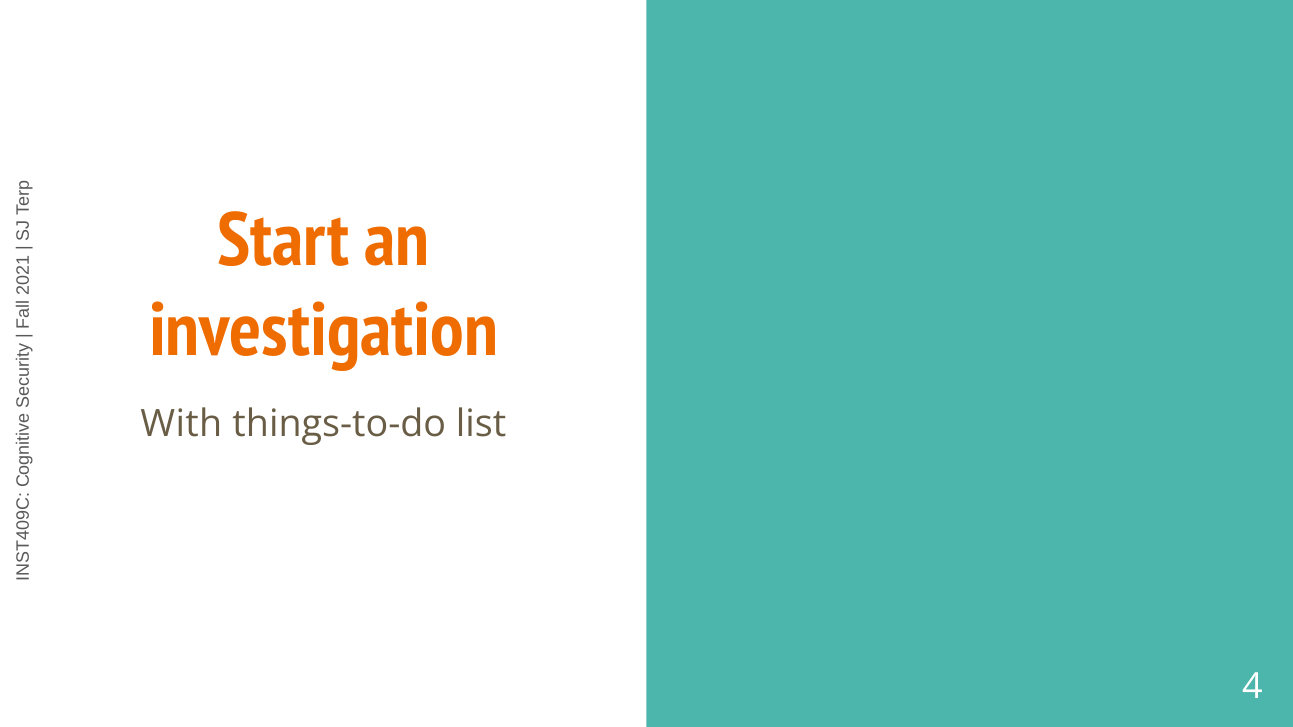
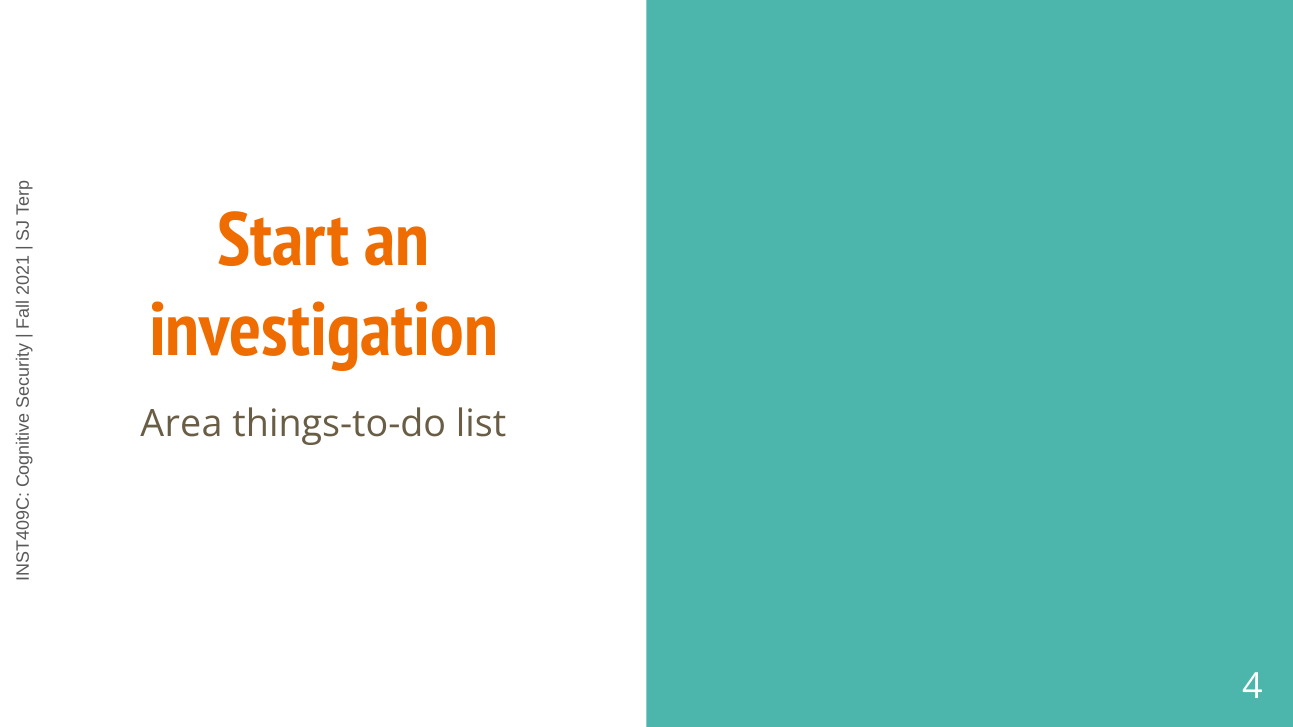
With: With -> Area
